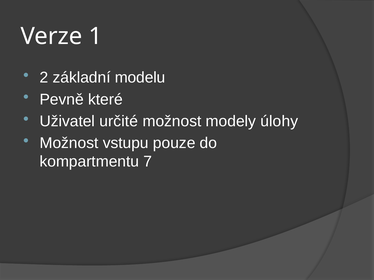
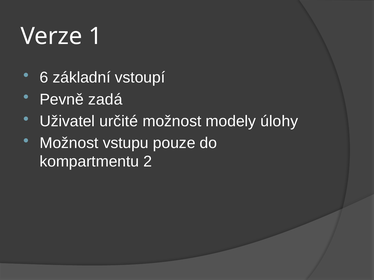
2: 2 -> 6
modelu: modelu -> vstoupí
které: které -> zadá
7: 7 -> 2
